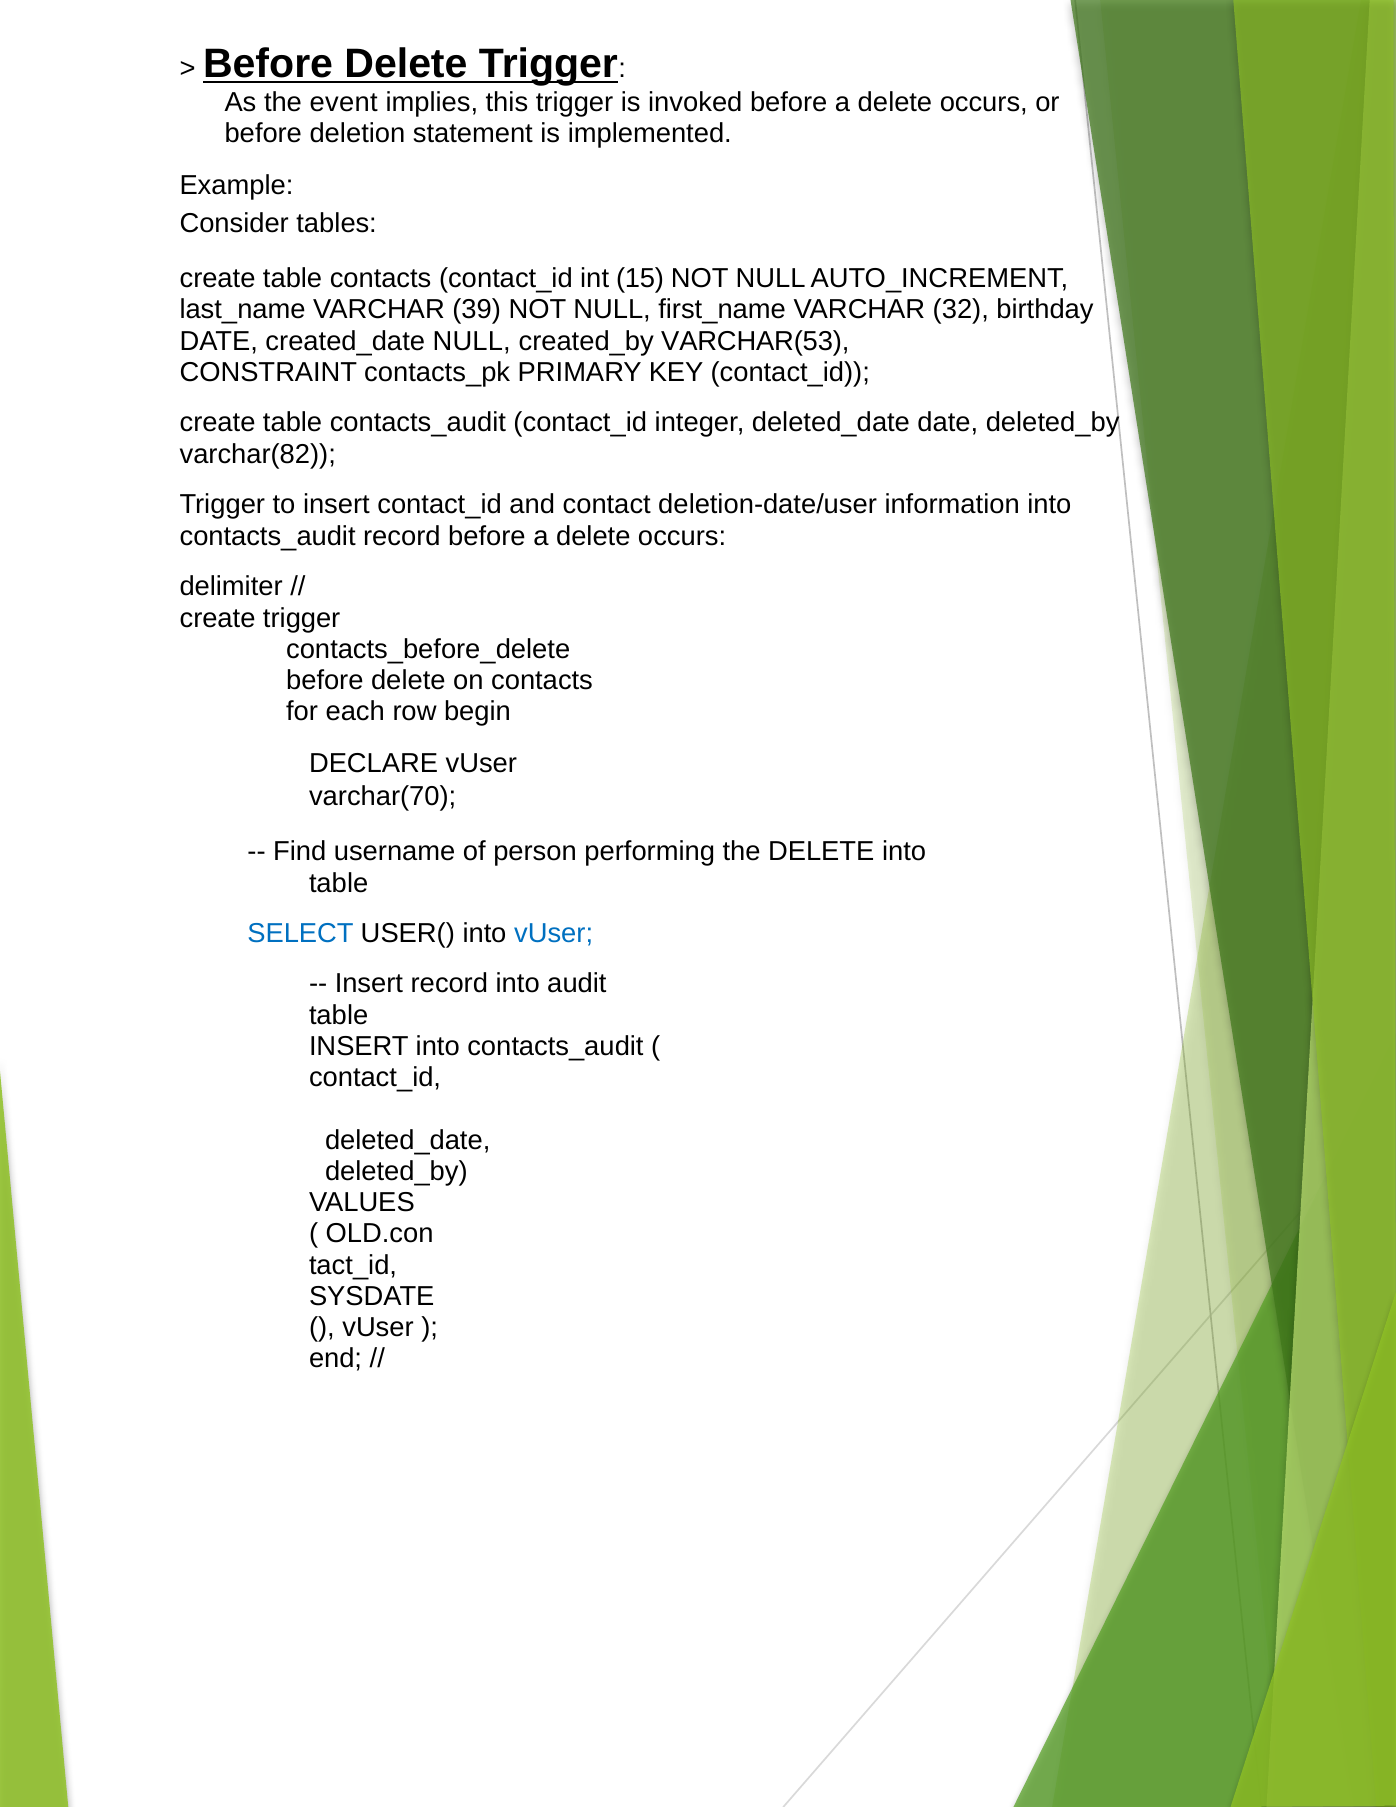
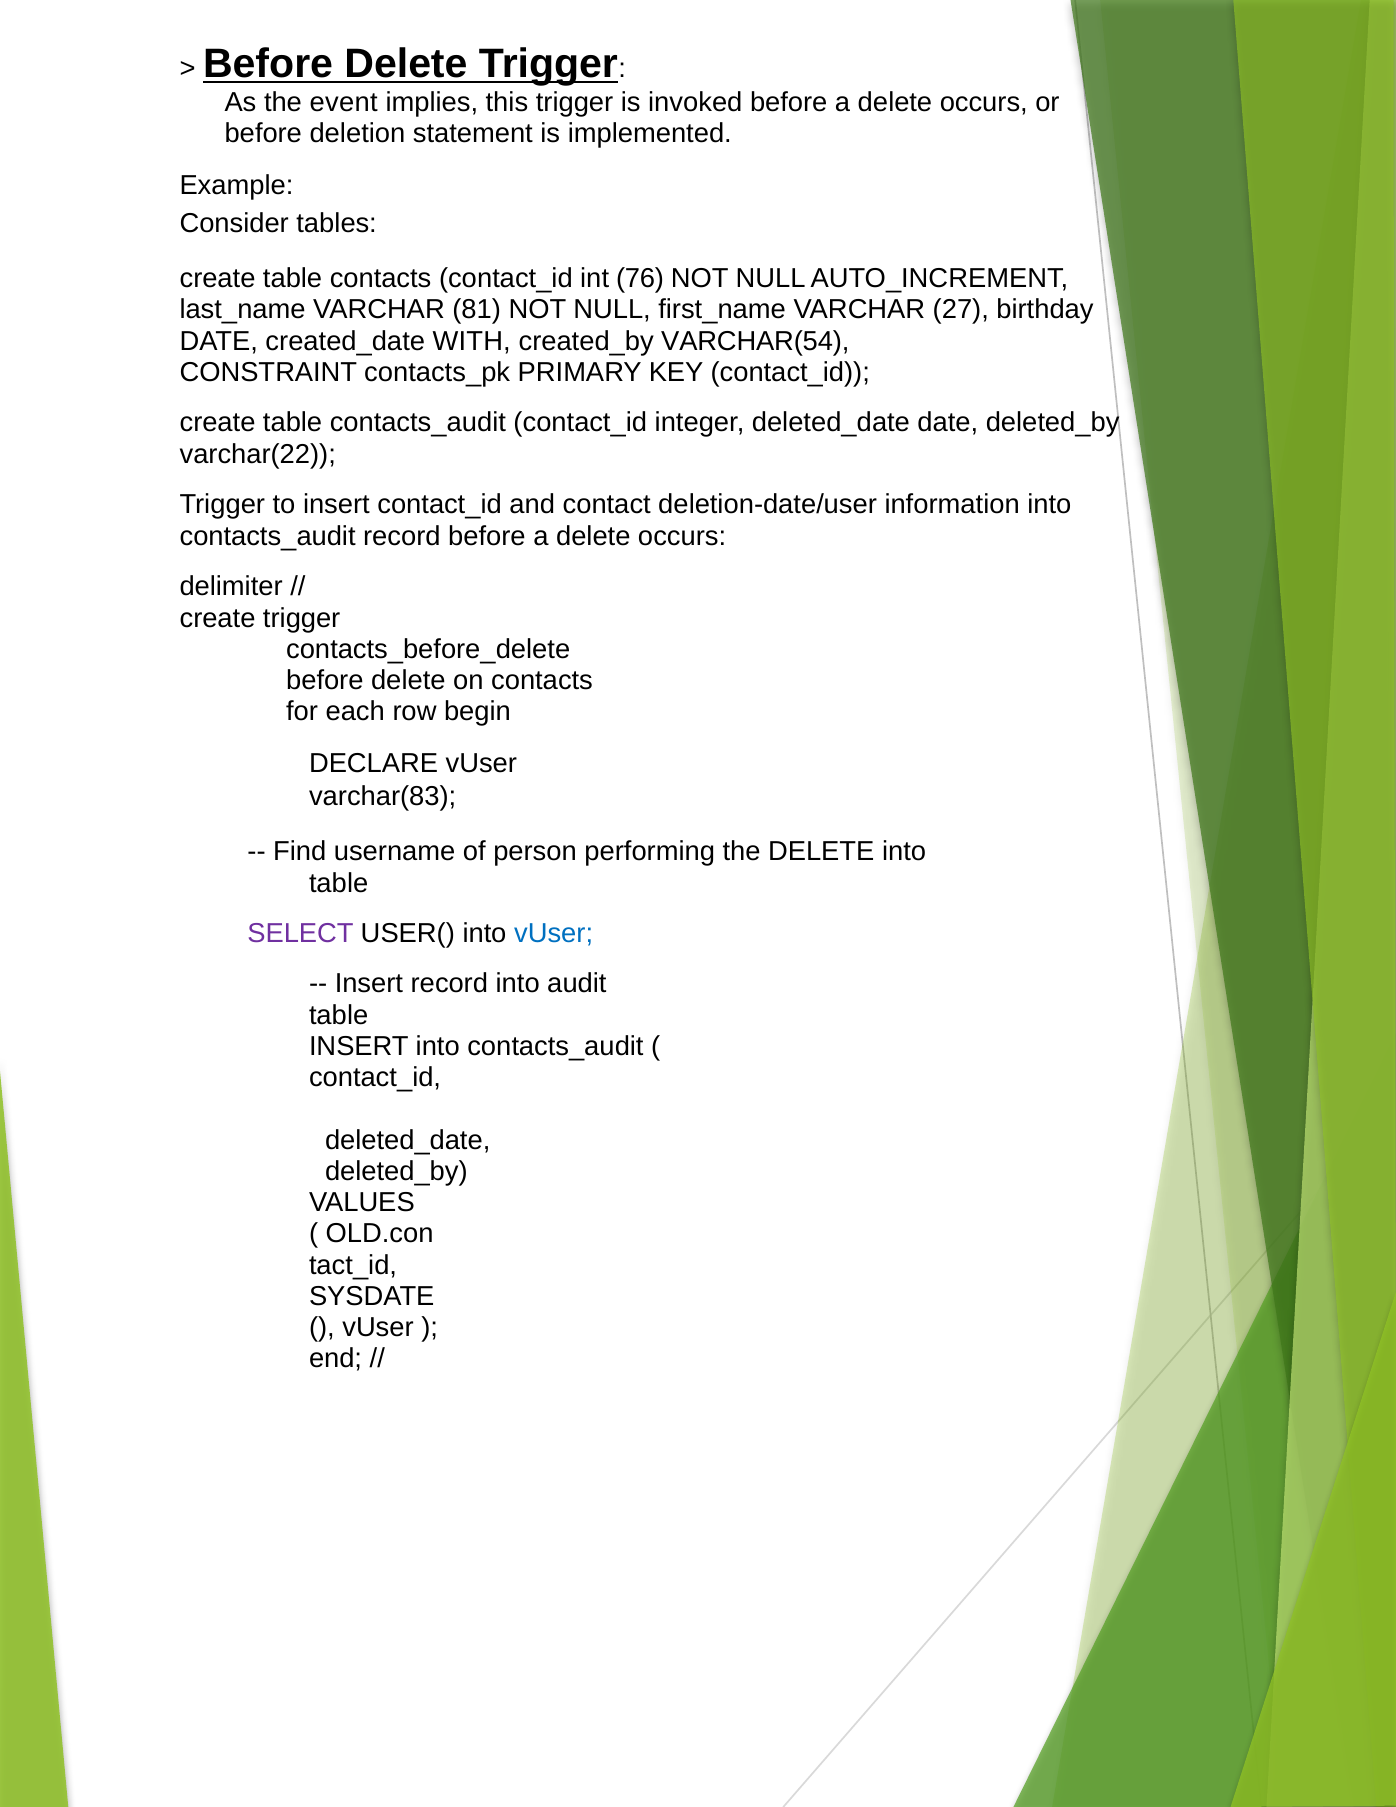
15: 15 -> 76
39: 39 -> 81
32: 32 -> 27
created_date NULL: NULL -> WITH
VARCHAR(53: VARCHAR(53 -> VARCHAR(54
varchar(82: varchar(82 -> varchar(22
varchar(70: varchar(70 -> varchar(83
SELECT colour: blue -> purple
